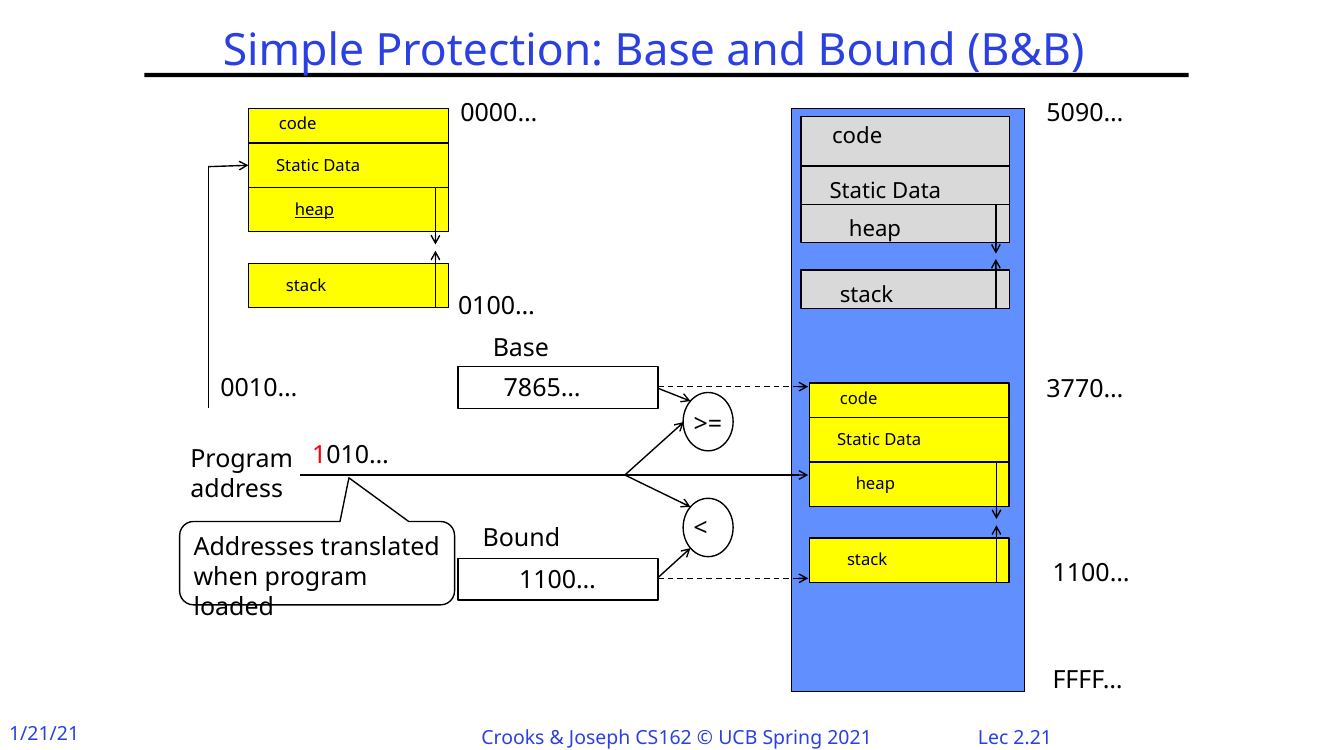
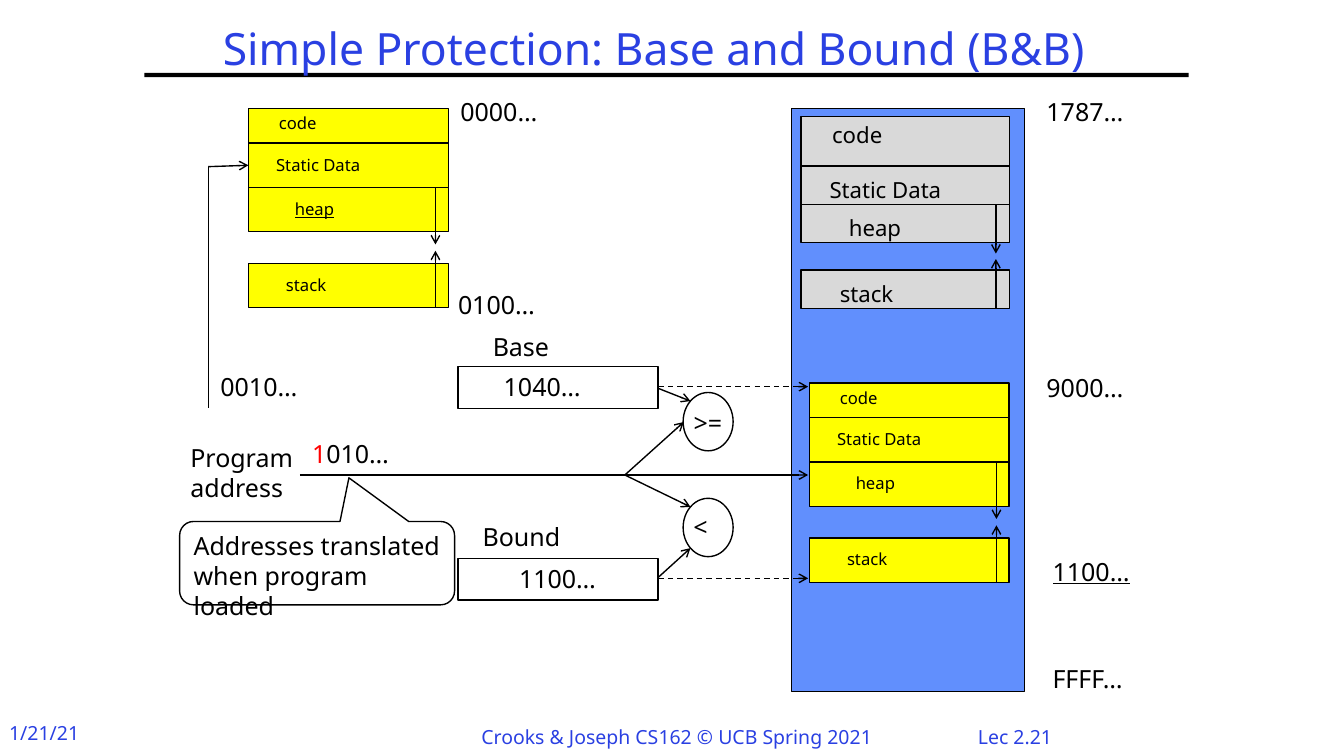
5090…: 5090… -> 1787…
7865…: 7865… -> 1040…
3770…: 3770… -> 9000…
1100… at (1091, 573) underline: none -> present
